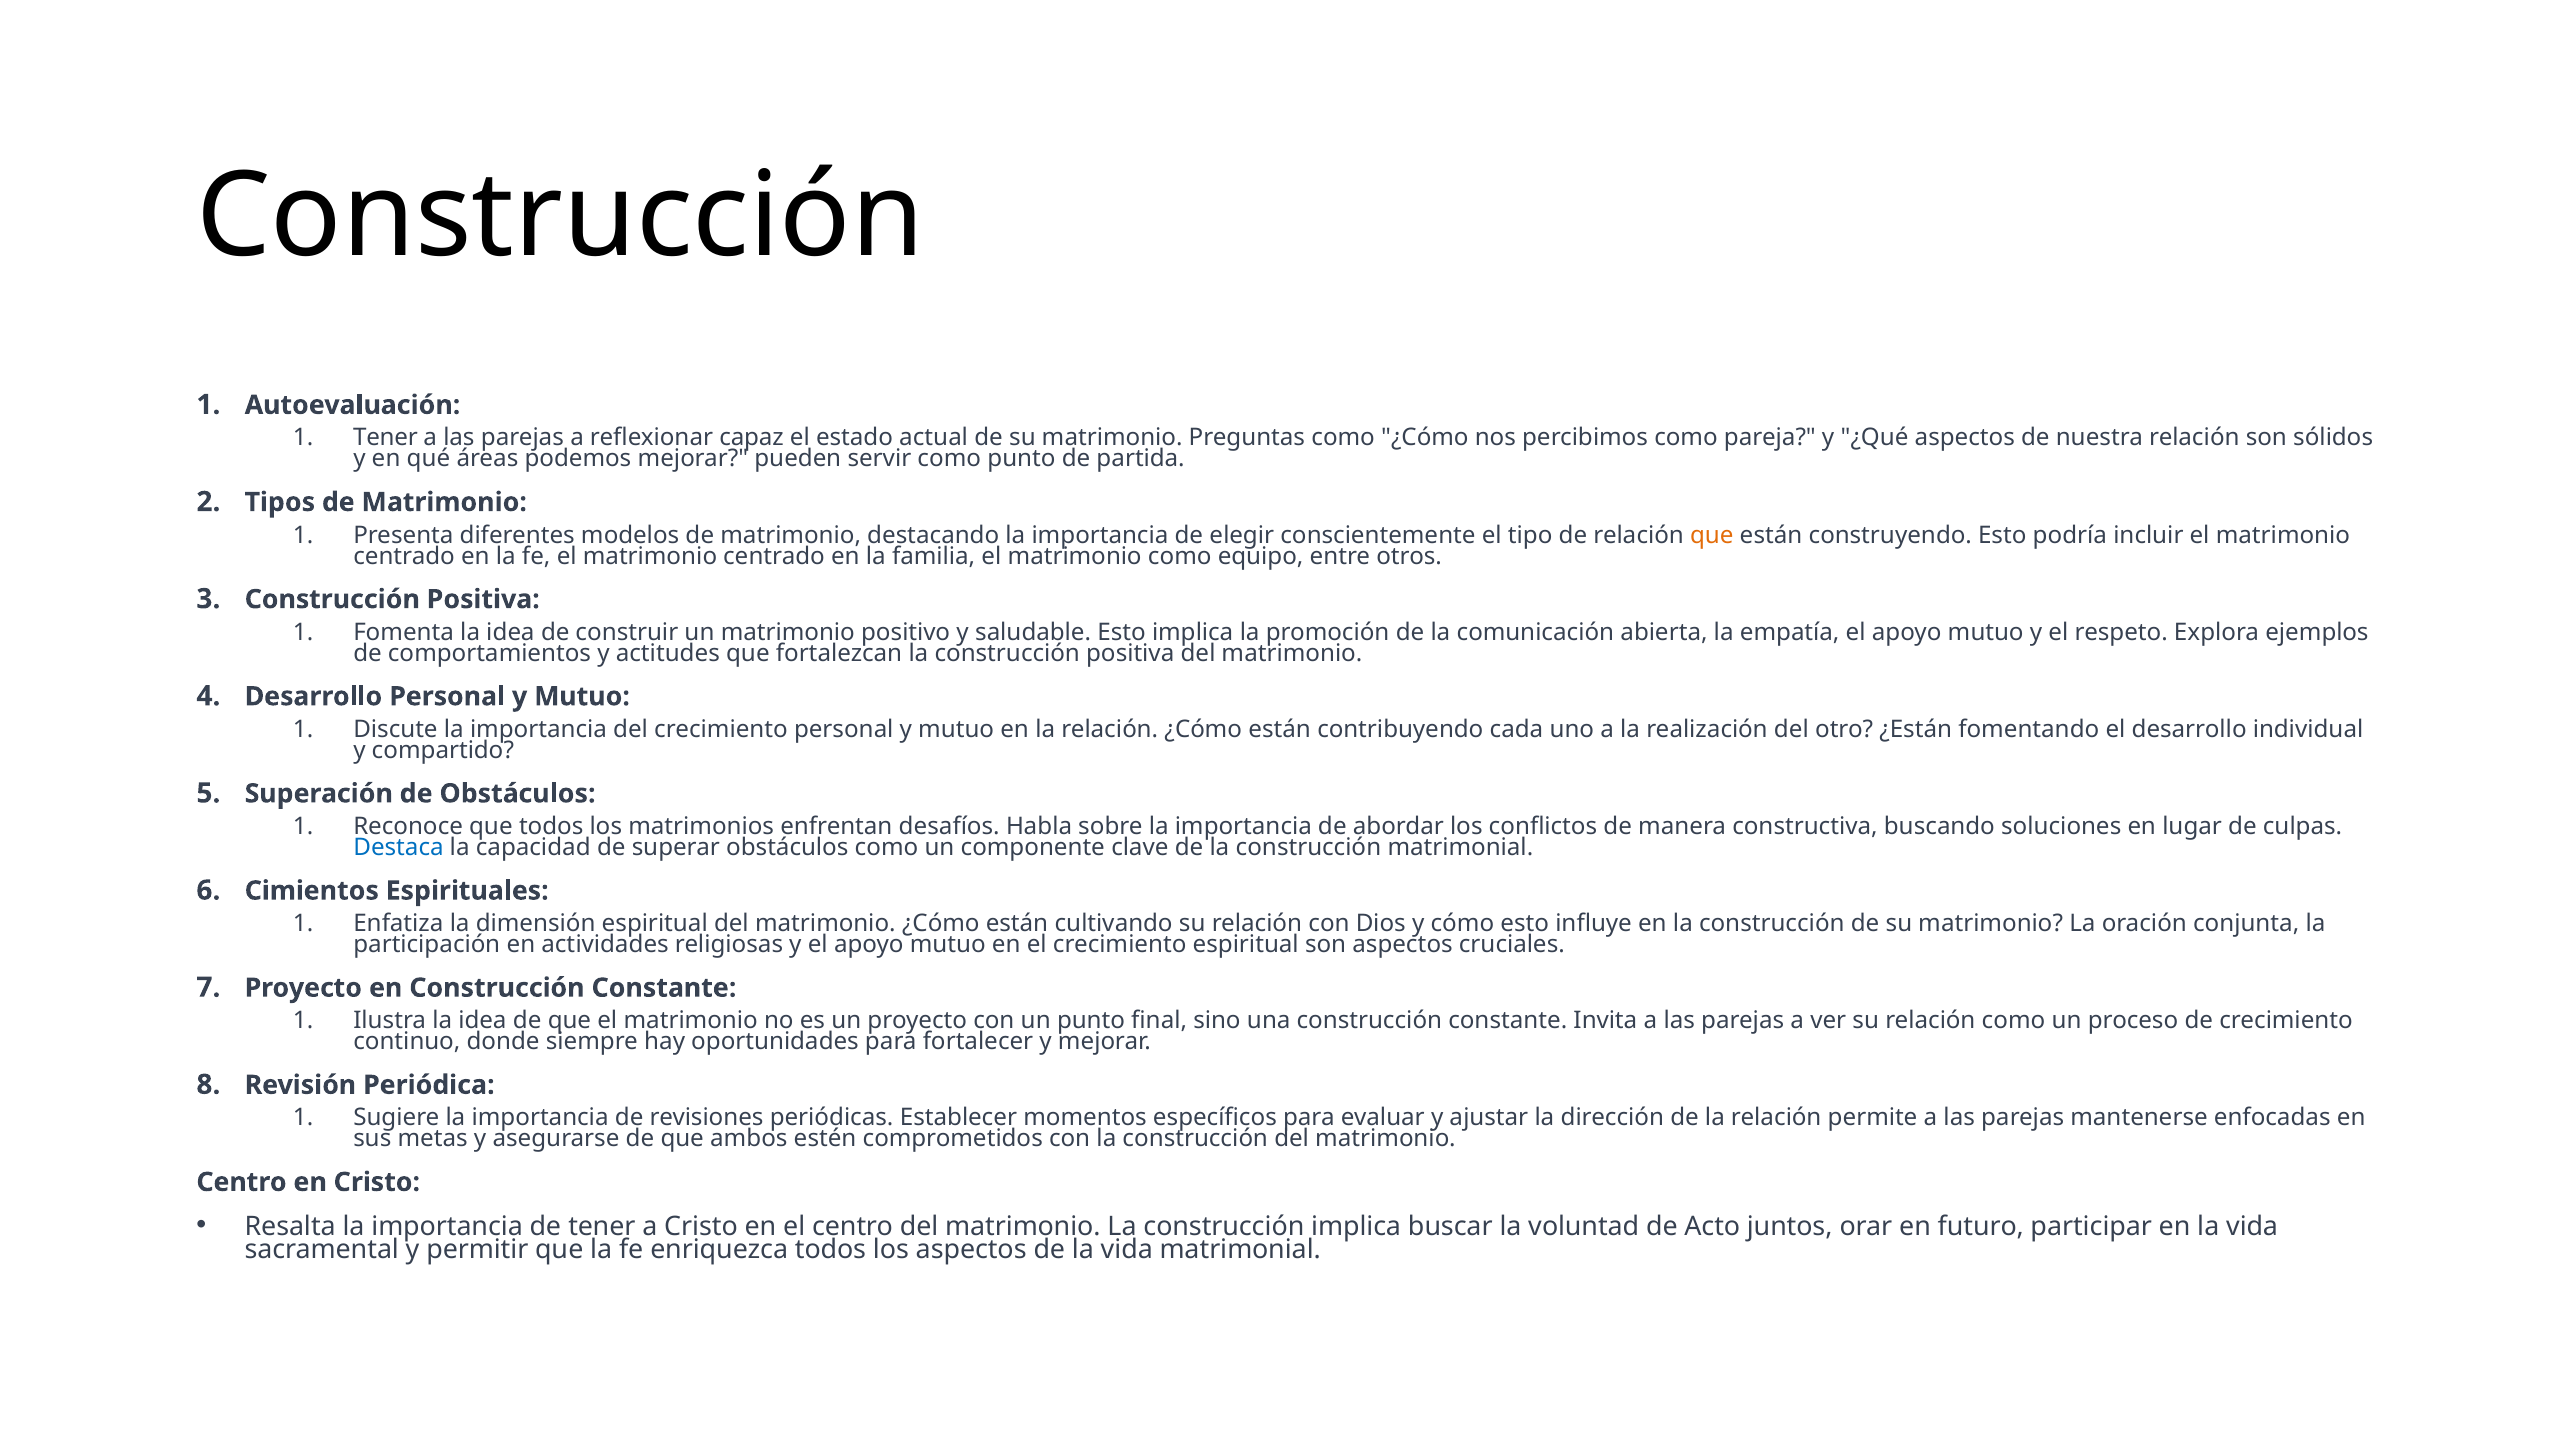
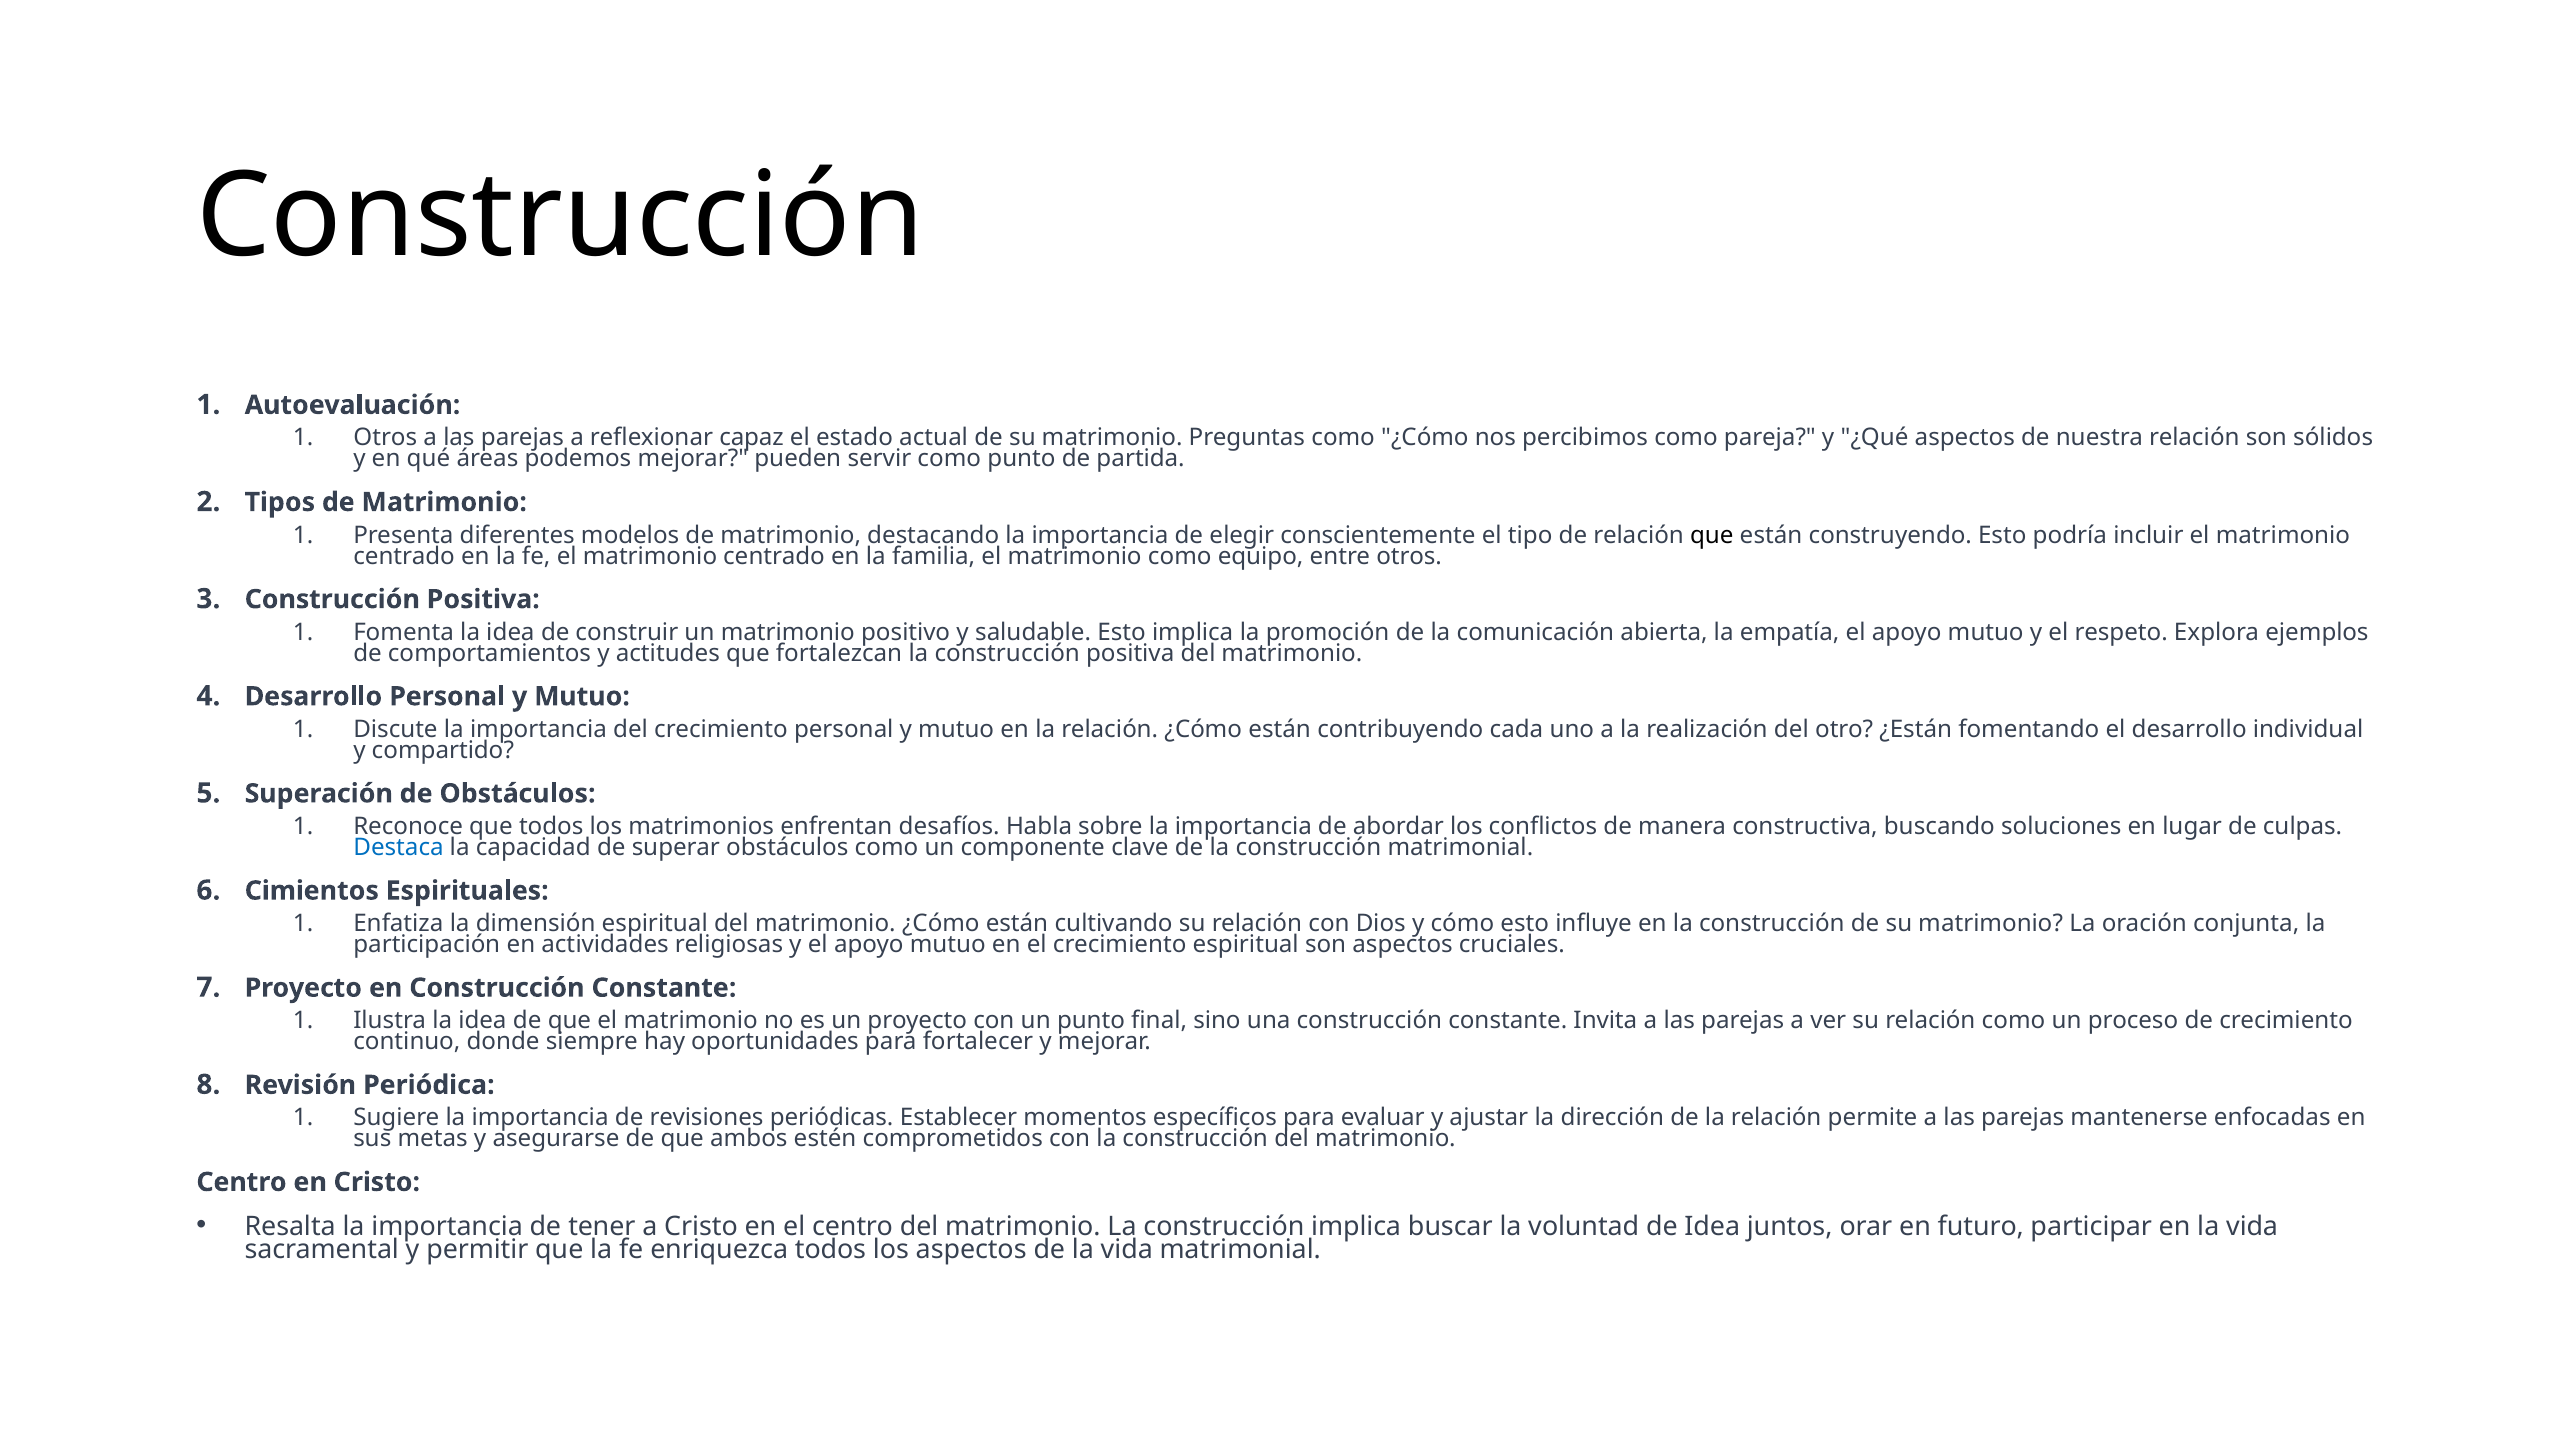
Tener at (385, 438): Tener -> Otros
que at (1712, 535) colour: orange -> black
de Acto: Acto -> Idea
